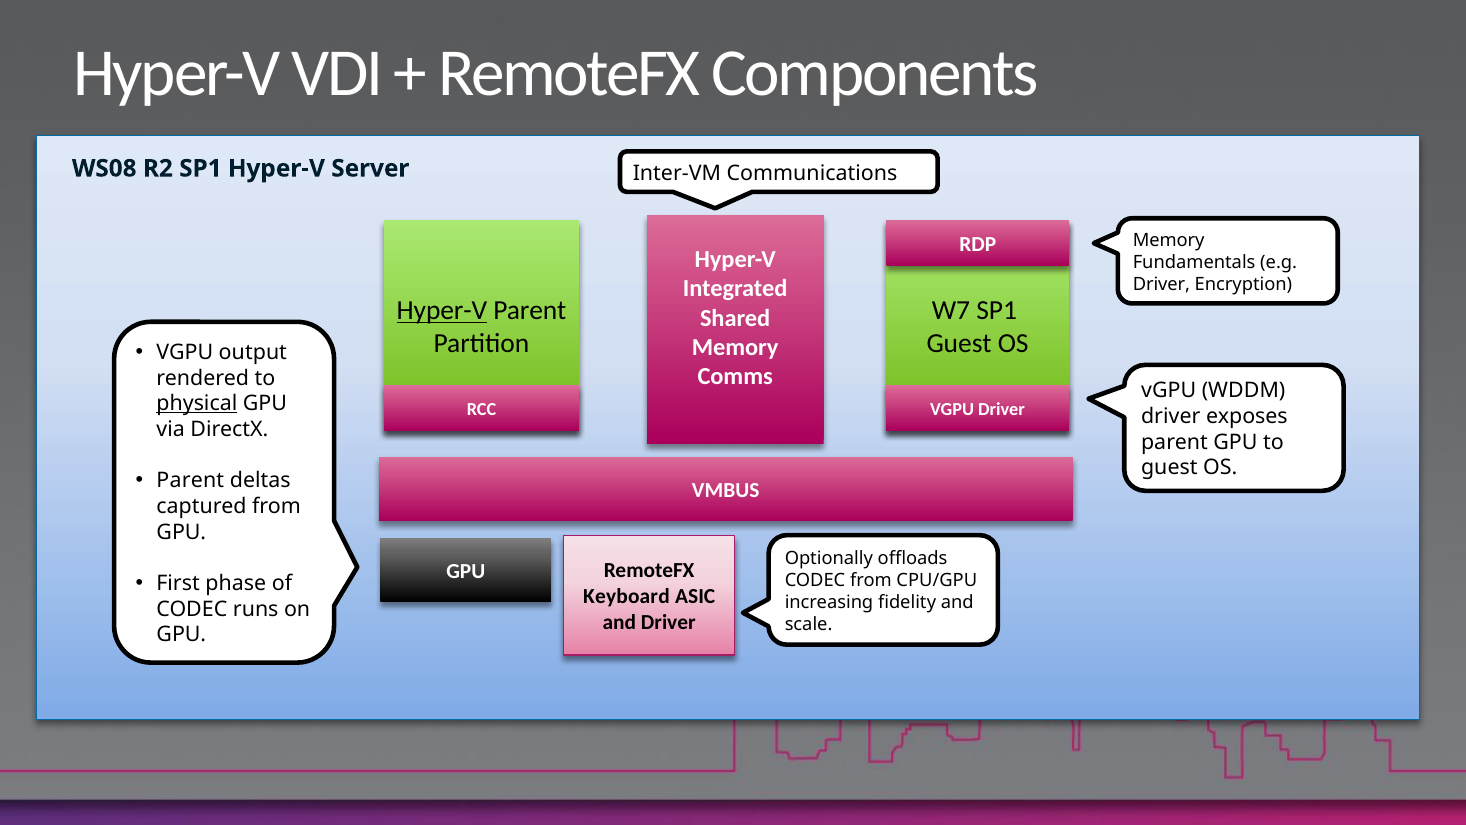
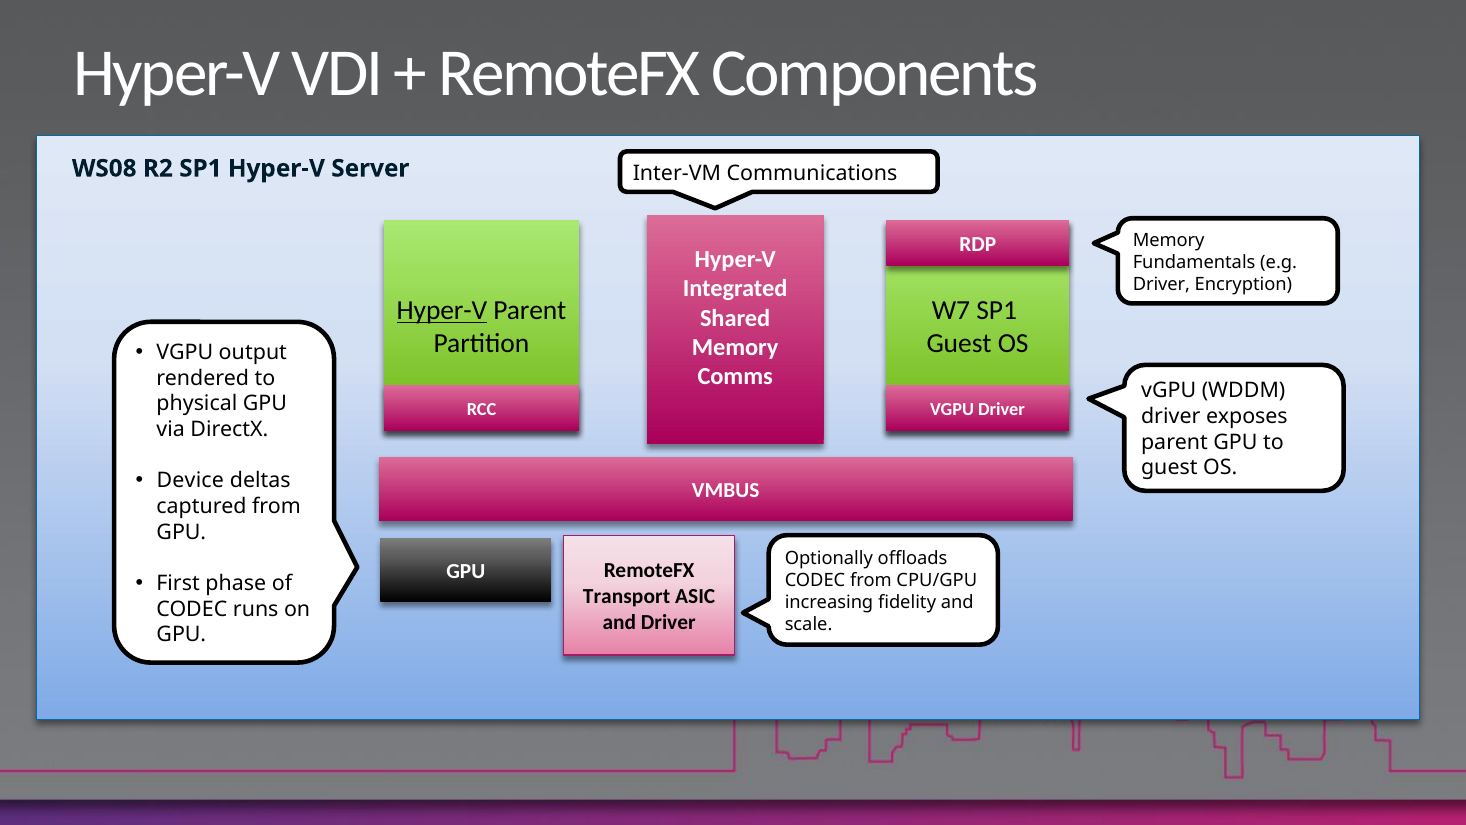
physical underline: present -> none
Parent at (190, 481): Parent -> Device
Keyboard: Keyboard -> Transport
